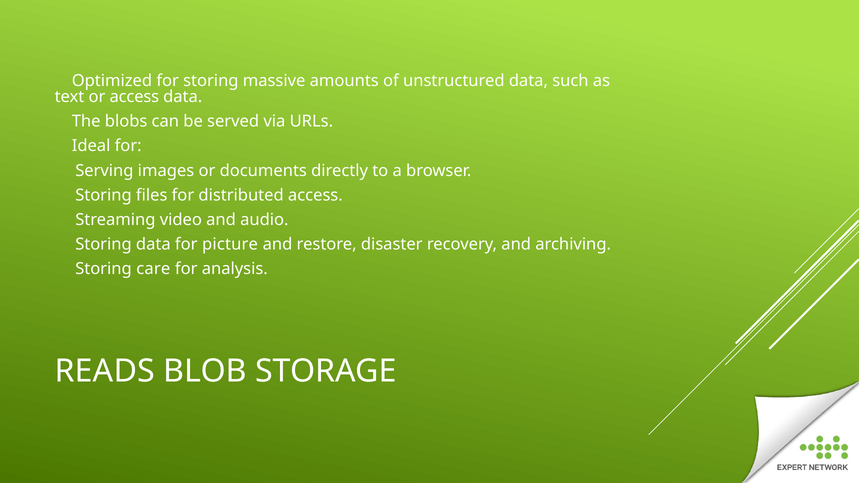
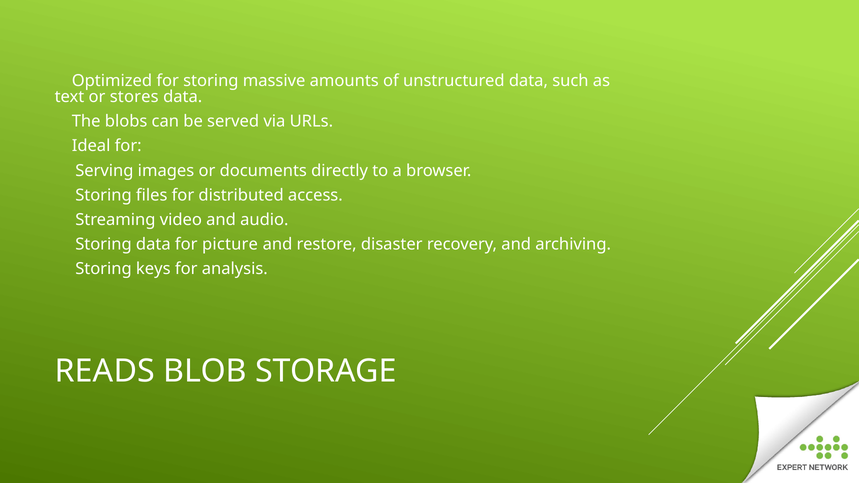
or access: access -> stores
care: care -> keys
